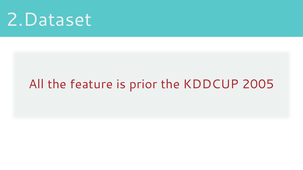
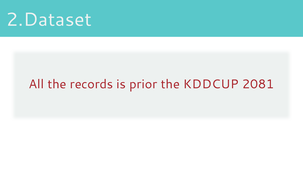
feature: feature -> records
2005: 2005 -> 2081
